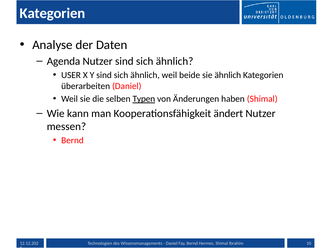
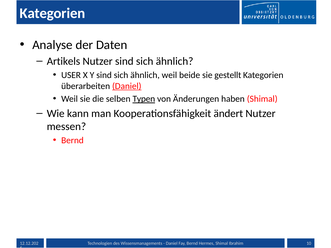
Agenda: Agenda -> Artikels
sie ähnlich: ähnlich -> gestellt
Daniel at (127, 86) underline: none -> present
